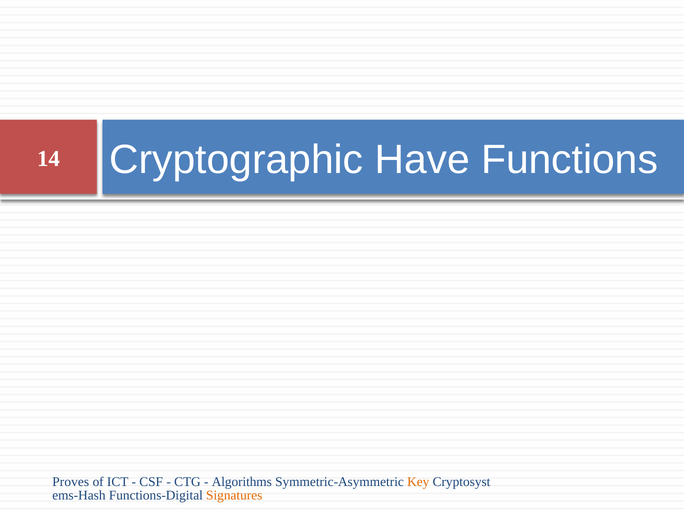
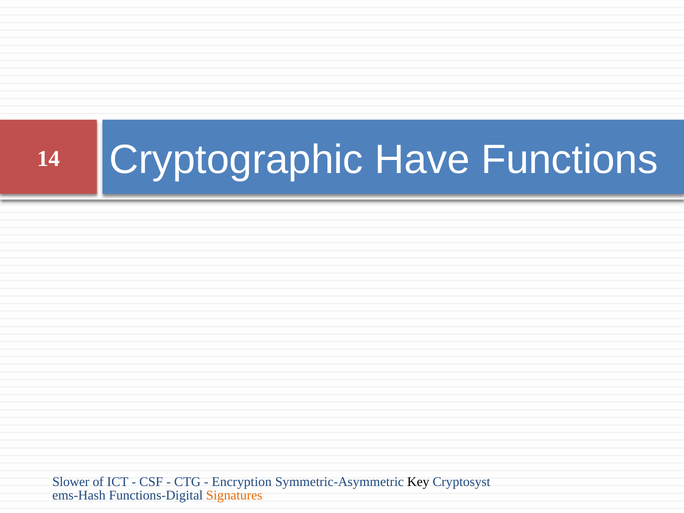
Proves: Proves -> Slower
Algorithms: Algorithms -> Encryption
Key colour: orange -> black
